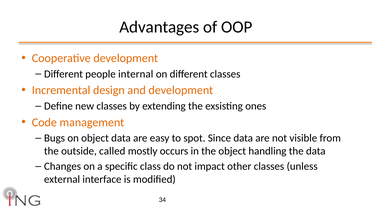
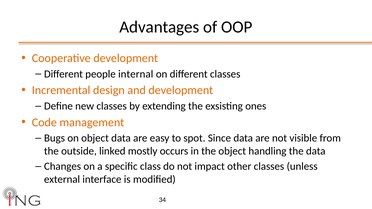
called: called -> linked
